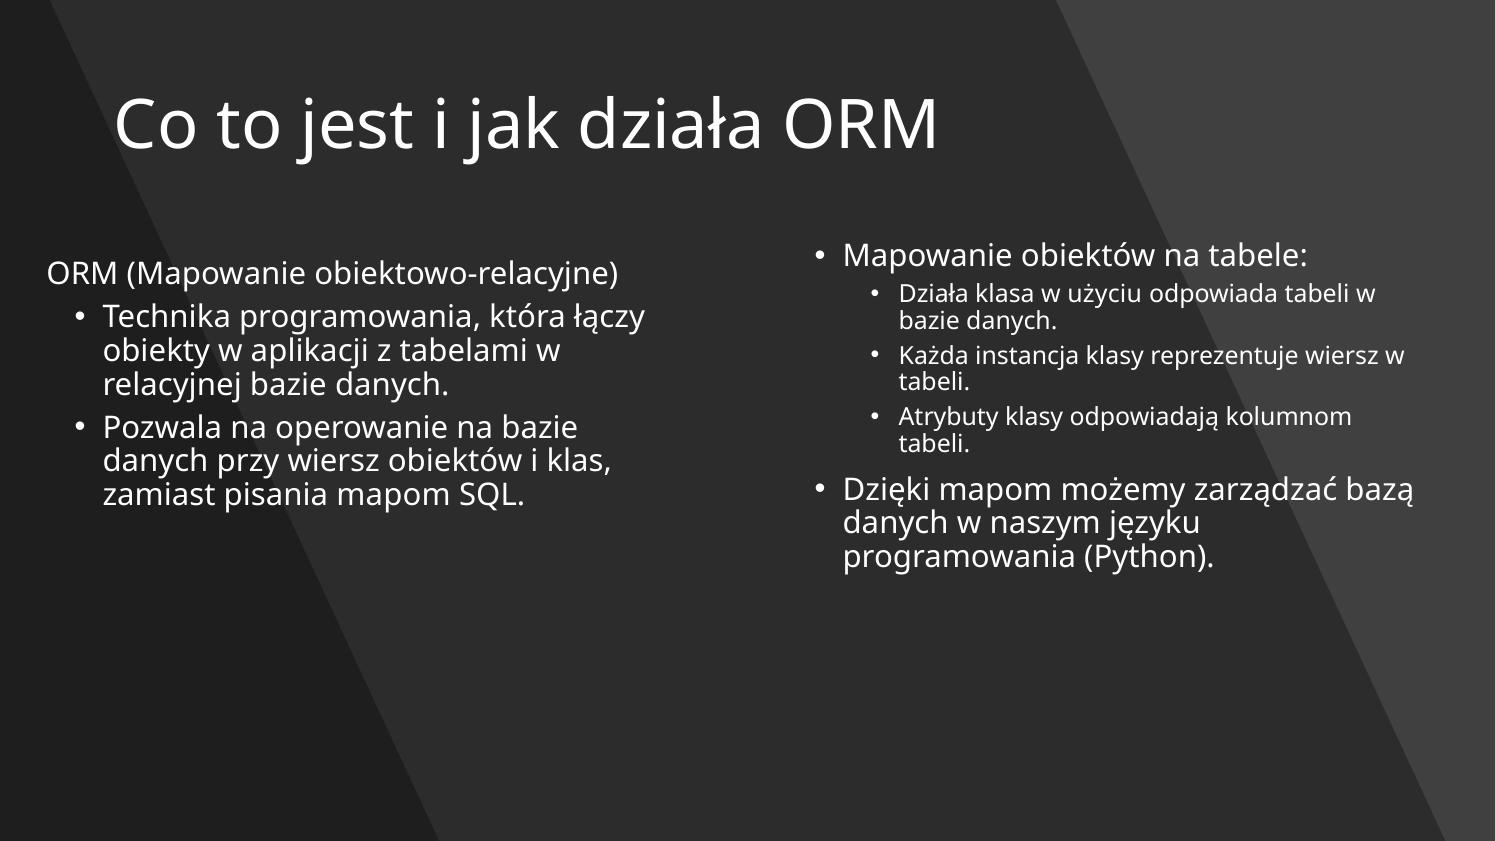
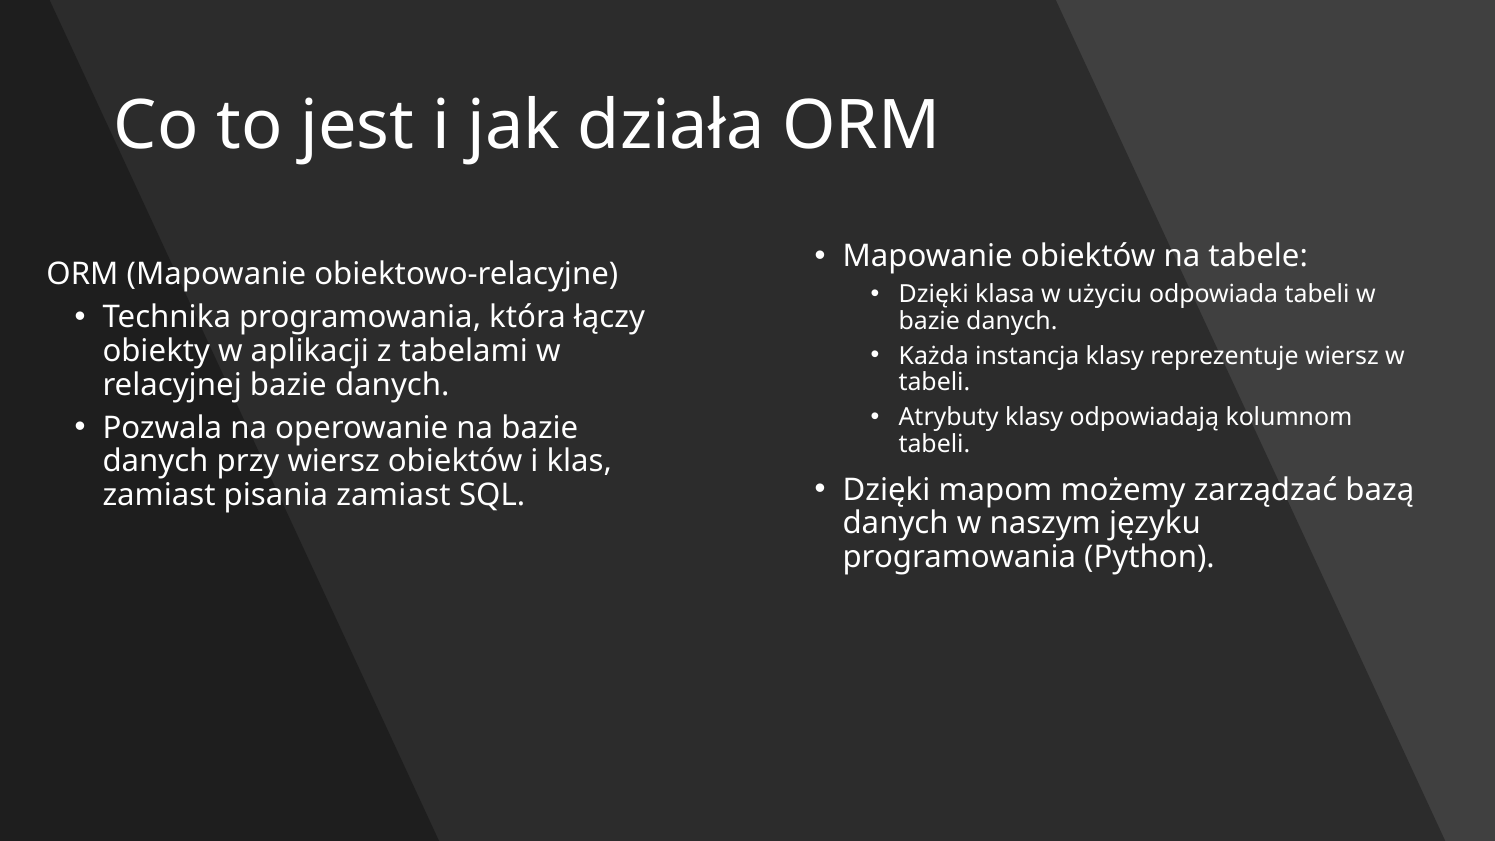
Działa at (934, 294): Działa -> Dzięki
pisania mapom: mapom -> zamiast
